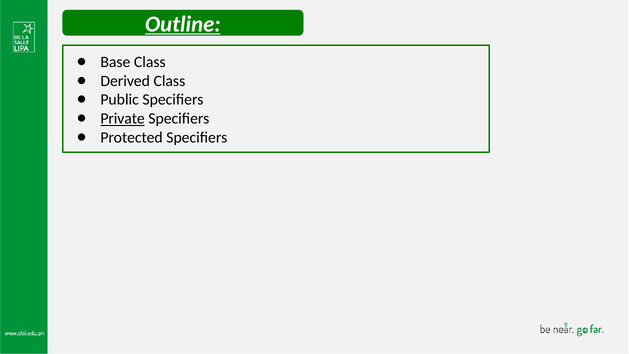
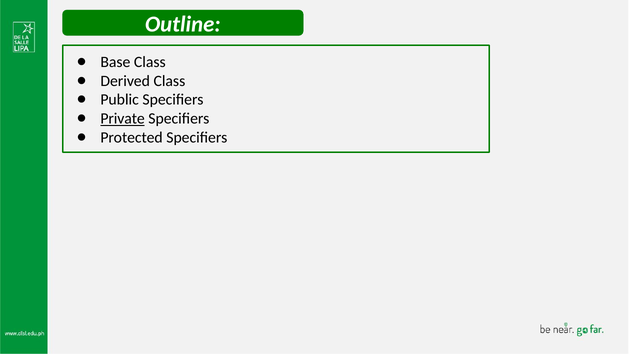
Outline underline: present -> none
